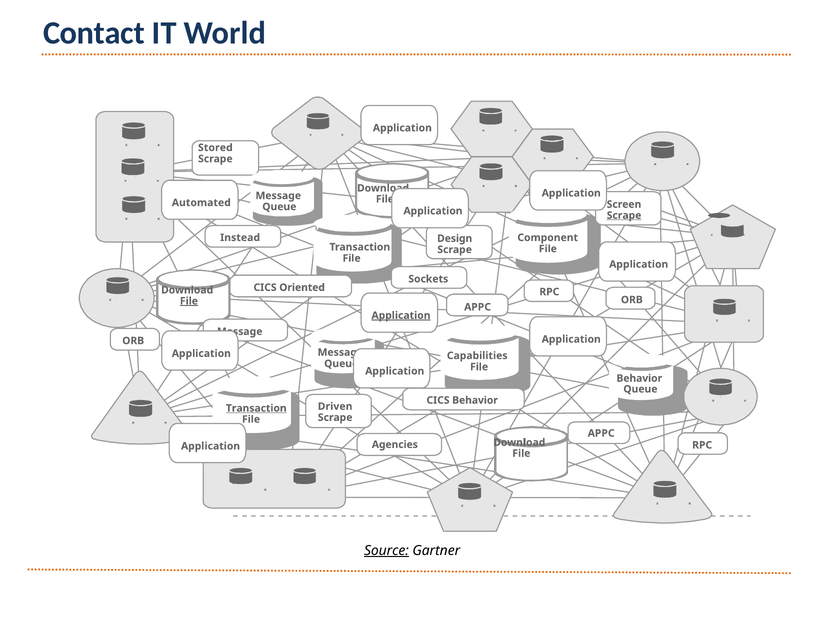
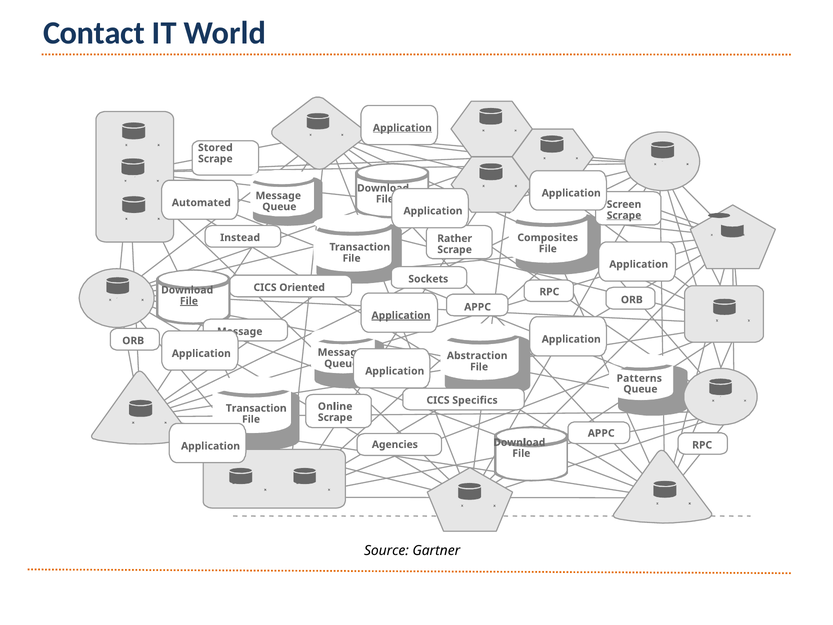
Application at (402, 128) underline: none -> present
Component: Component -> Composites
Design: Design -> Rather
Capabilities: Capabilities -> Abstraction
Behavior at (639, 378): Behavior -> Patterns
CICS Behavior: Behavior -> Specifics
Driven: Driven -> Online
Transaction at (256, 408) underline: present -> none
Source underline: present -> none
